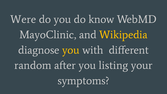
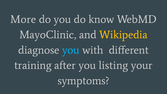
Were: Were -> More
you at (71, 50) colour: yellow -> light blue
random: random -> training
